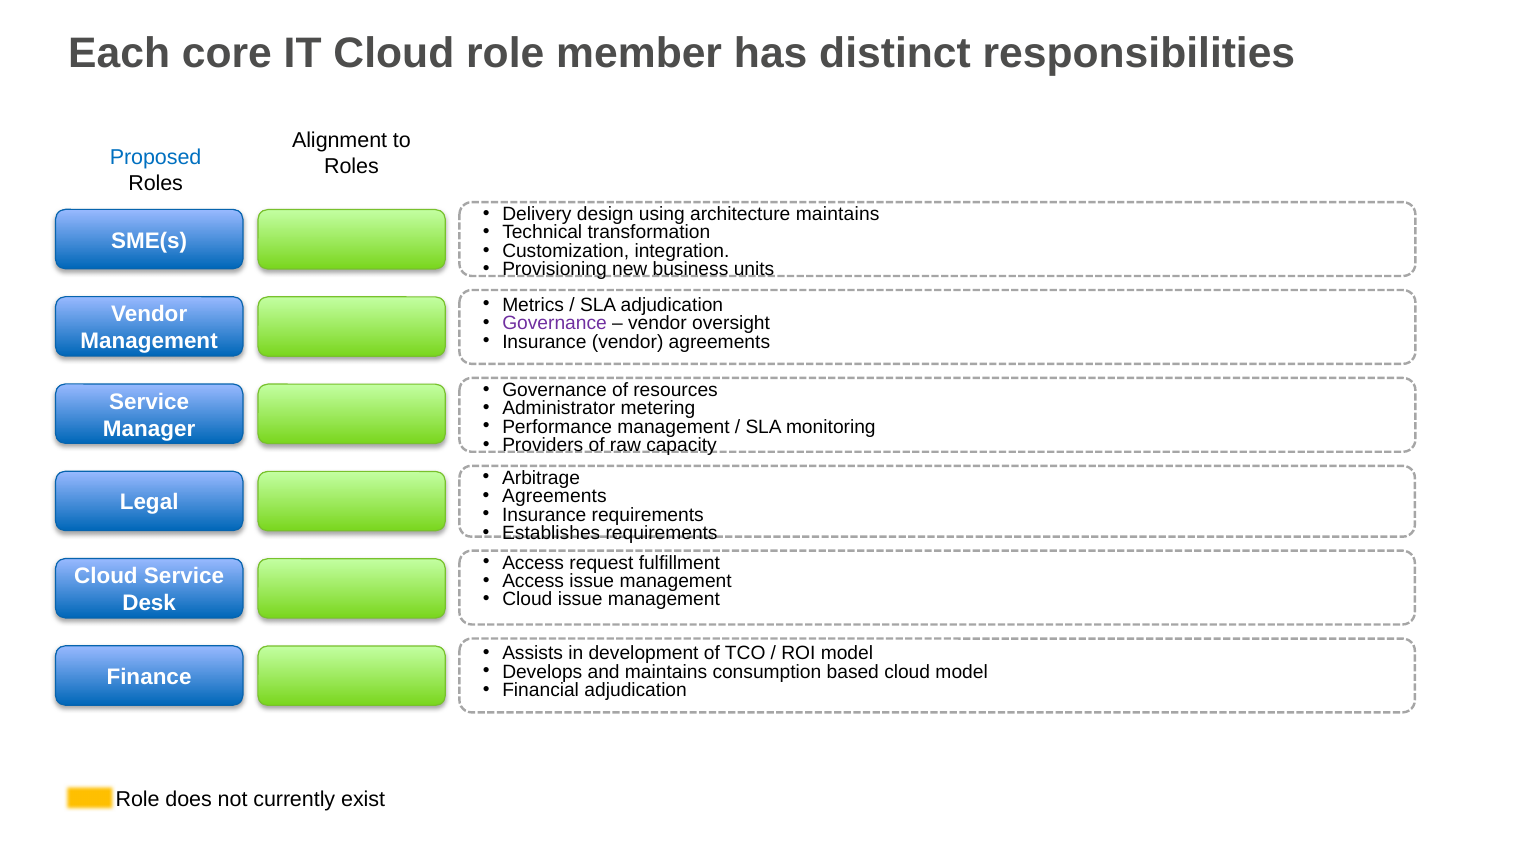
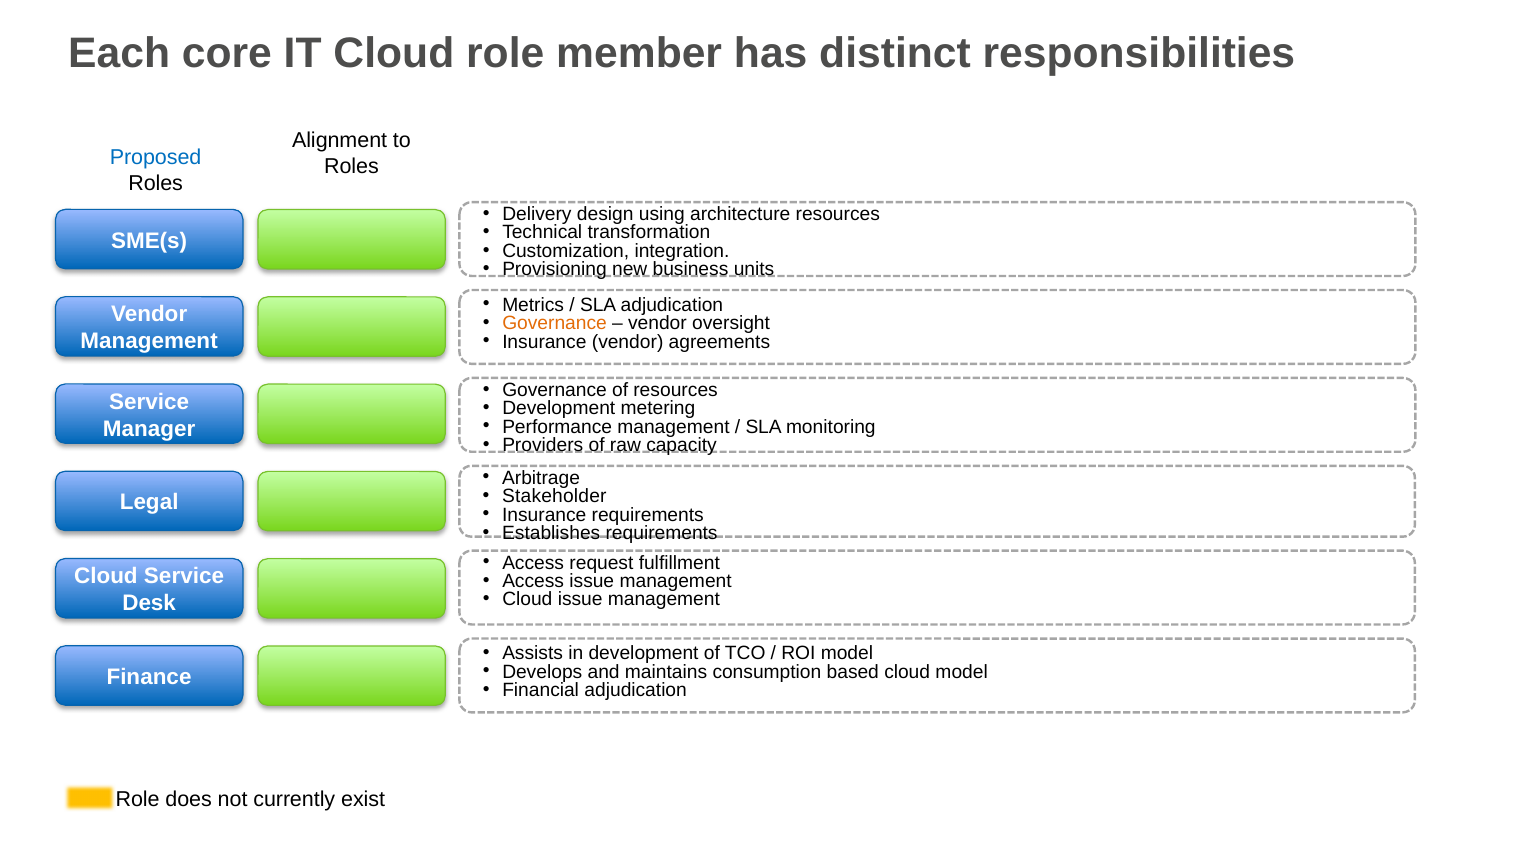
architecture maintains: maintains -> resources
Governance at (555, 323) colour: purple -> orange
Administrator at (559, 408): Administrator -> Development
Agreements at (554, 496): Agreements -> Stakeholder
